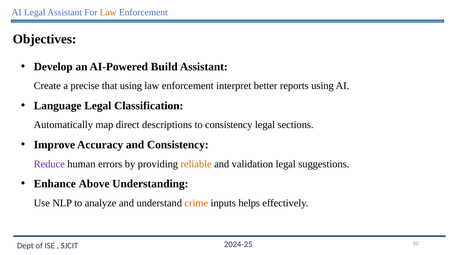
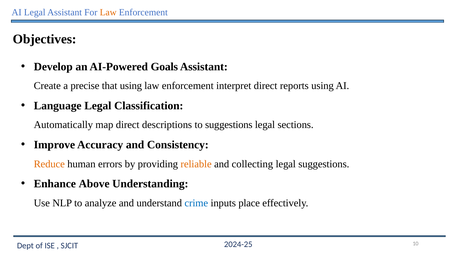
Build: Build -> Goals
interpret better: better -> direct
to consistency: consistency -> suggestions
Reduce colour: purple -> orange
validation: validation -> collecting
crime colour: orange -> blue
helps: helps -> place
